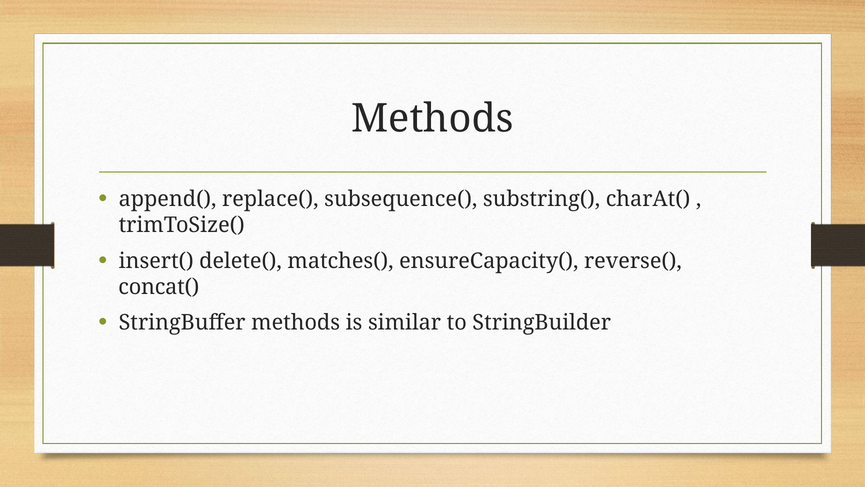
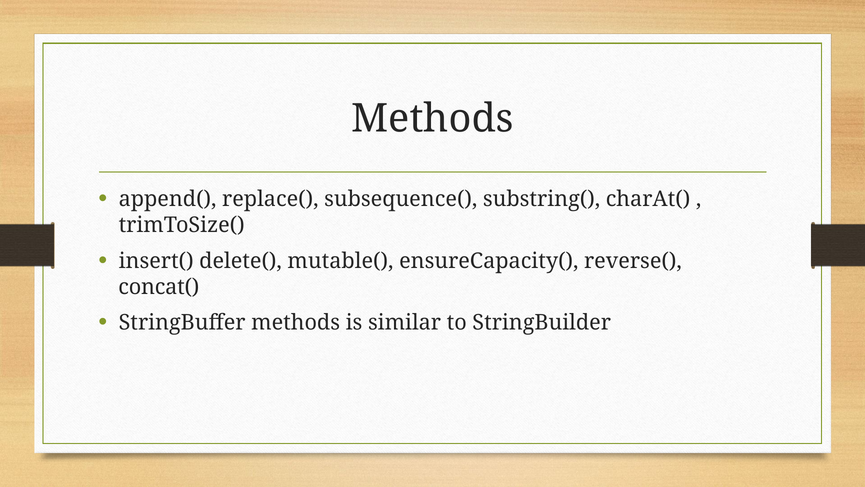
matches(: matches( -> mutable(
